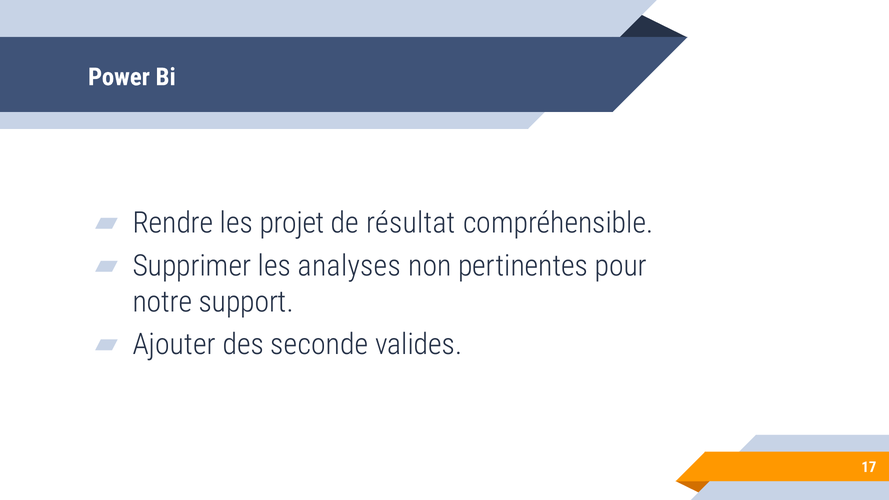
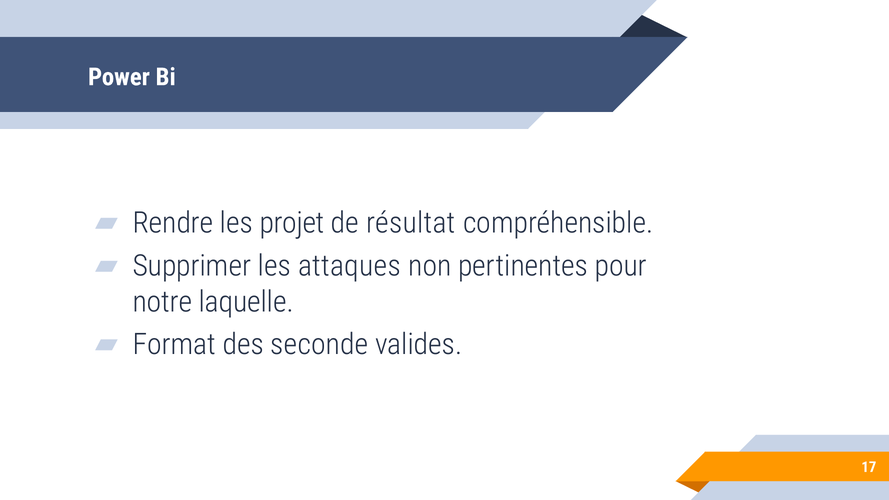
analyses: analyses -> attaques
support: support -> laquelle
Ajouter: Ajouter -> Format
